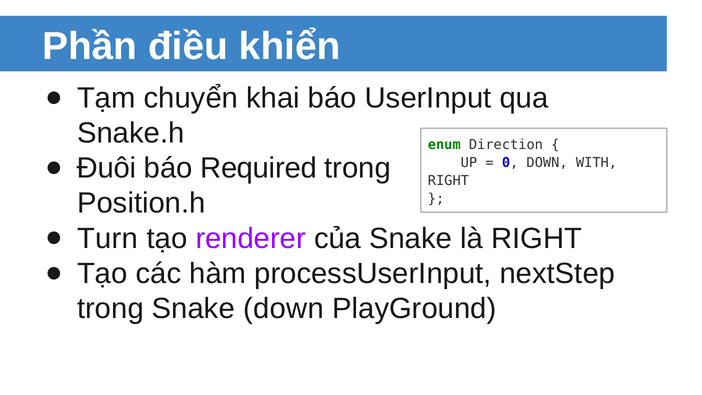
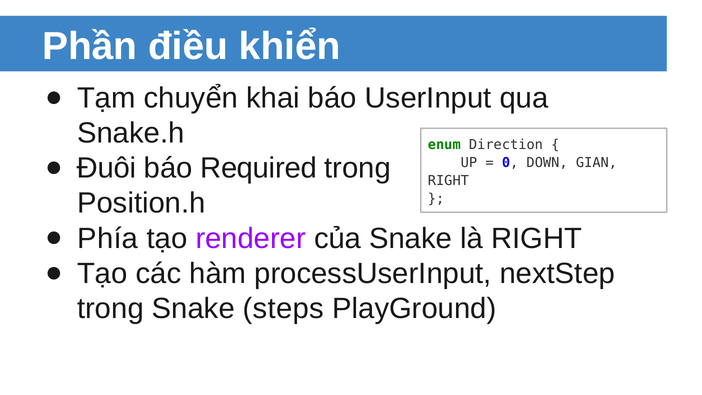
WITH: WITH -> GIAN
Turn: Turn -> Phía
Snake down: down -> steps
